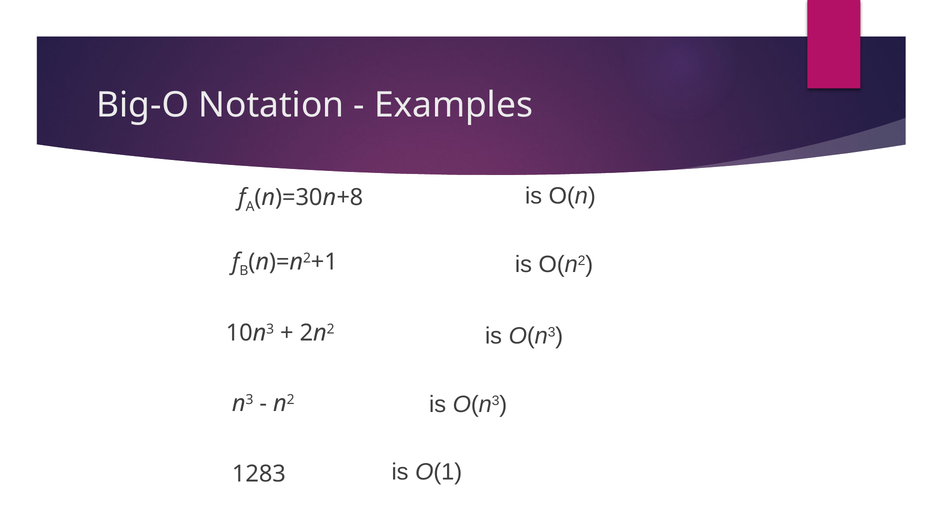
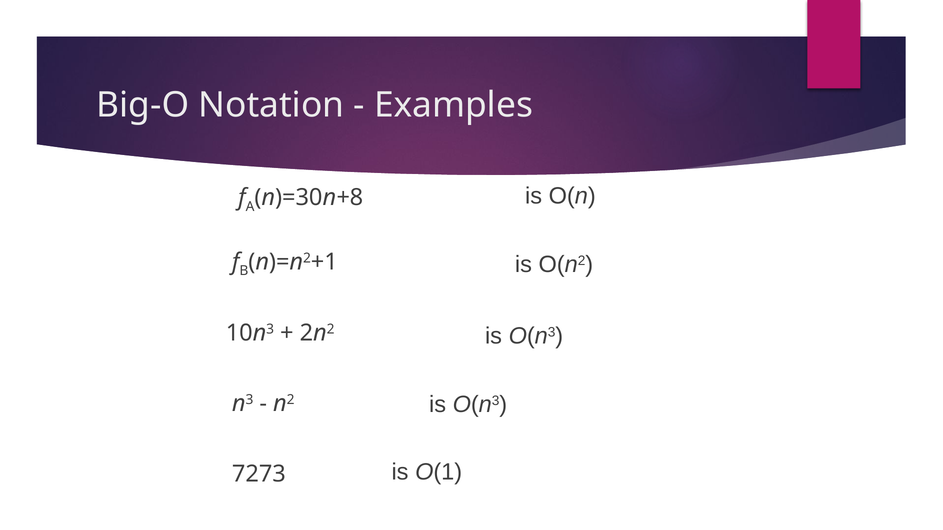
1283: 1283 -> 7273
